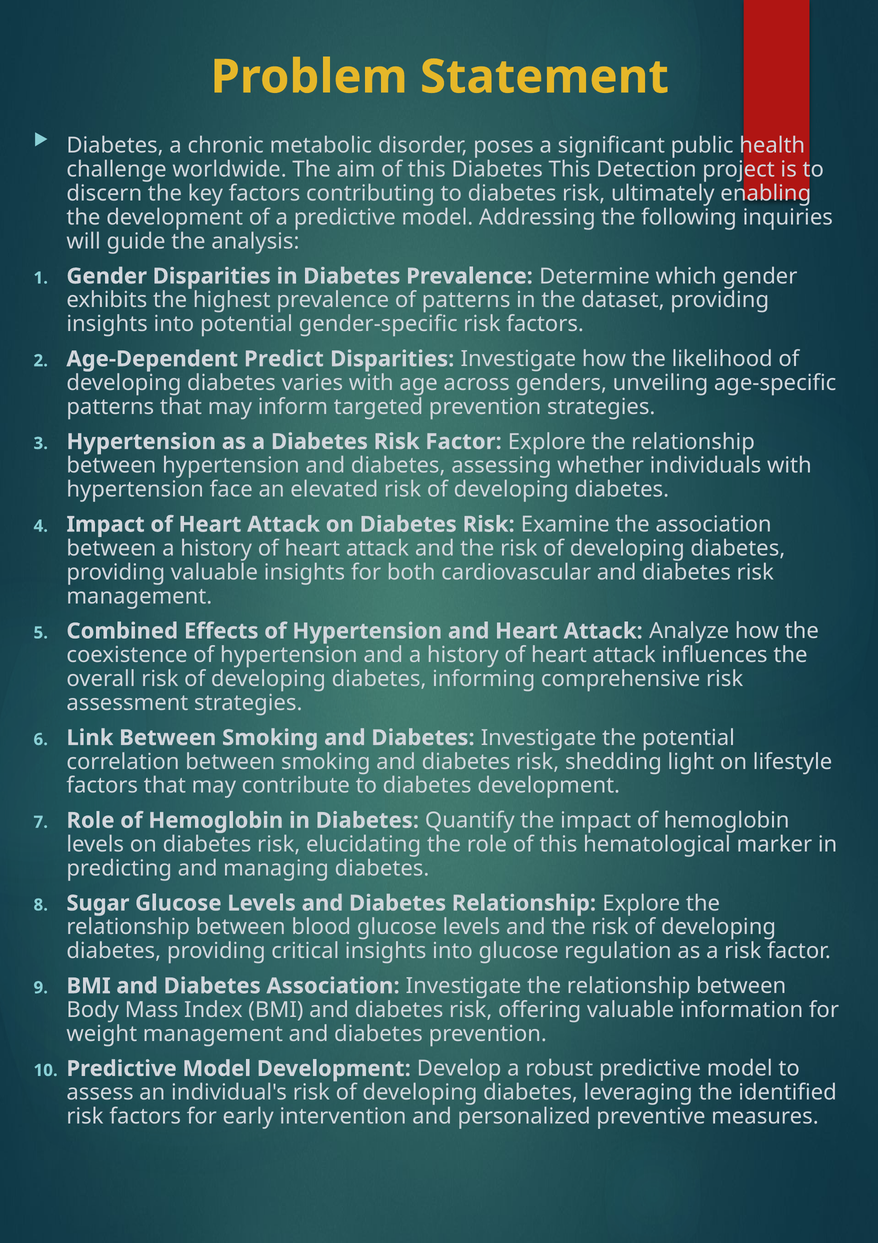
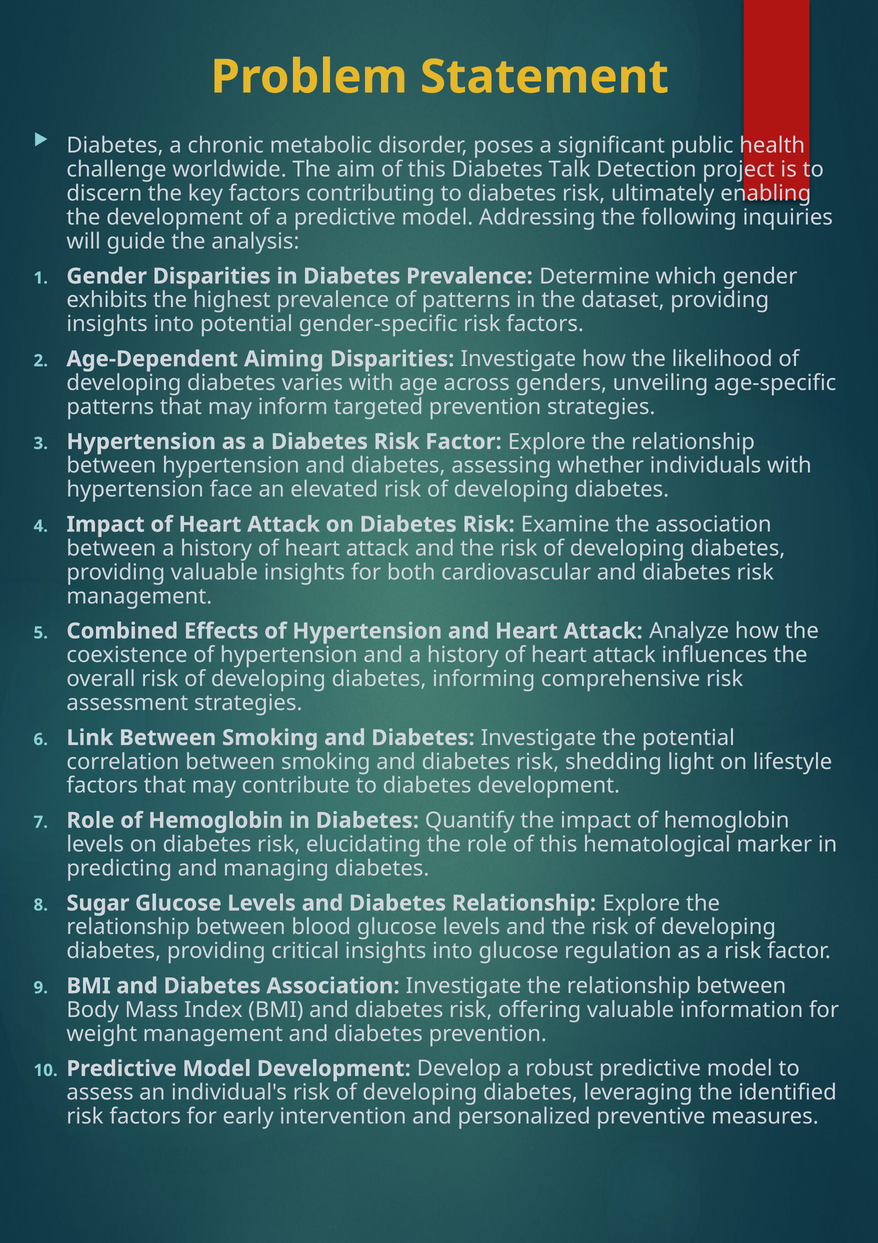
Diabetes This: This -> Talk
Predict: Predict -> Aiming
